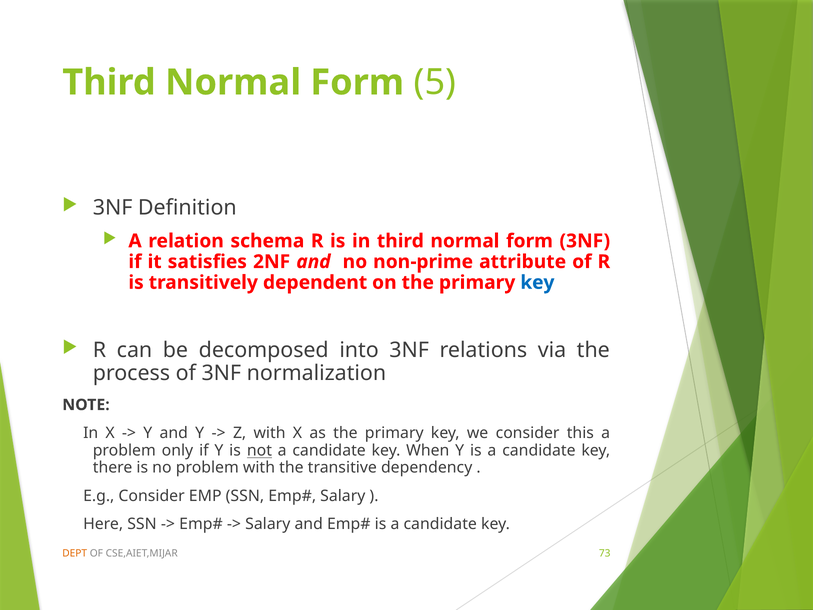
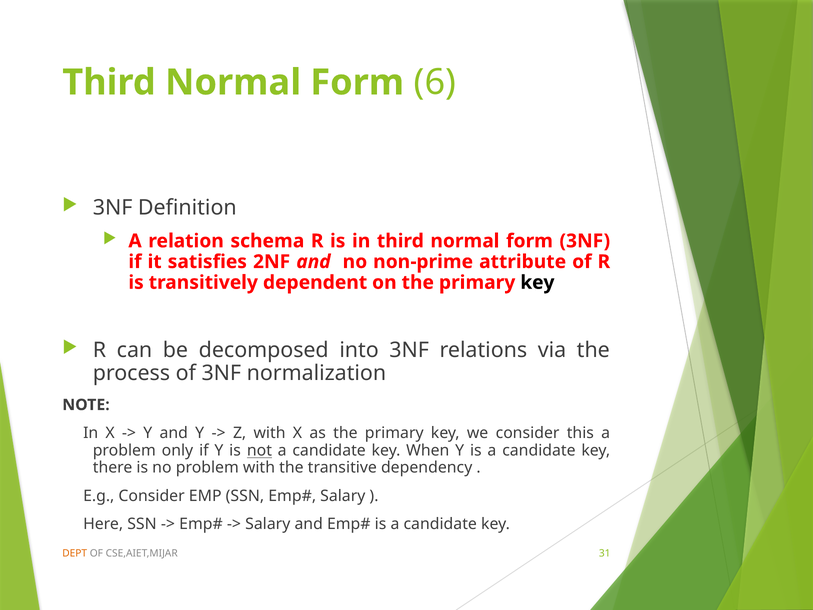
5: 5 -> 6
key at (537, 282) colour: blue -> black
73: 73 -> 31
